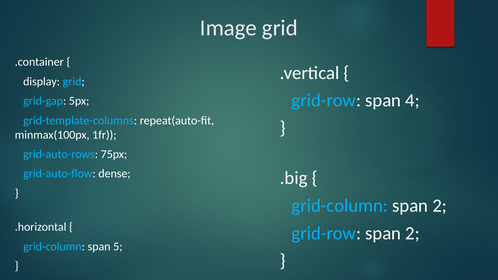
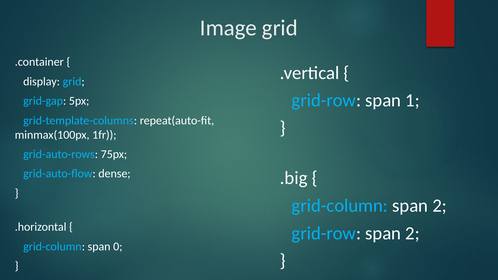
4: 4 -> 1
5: 5 -> 0
